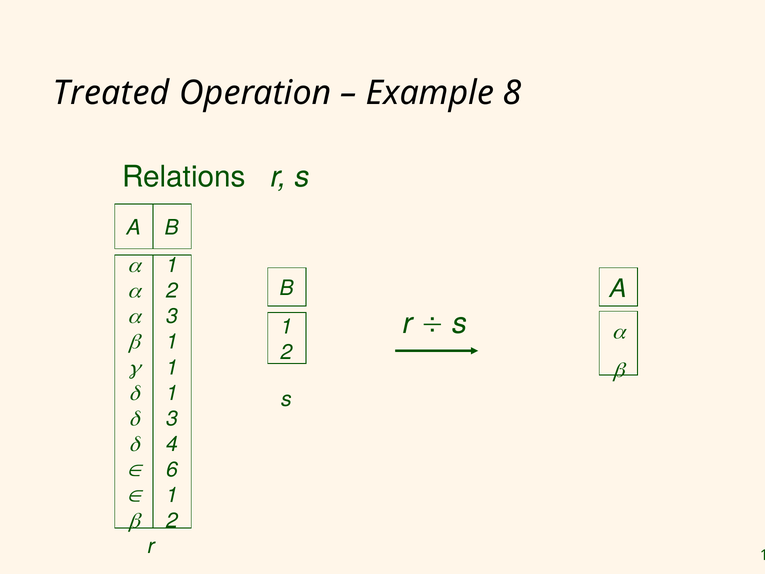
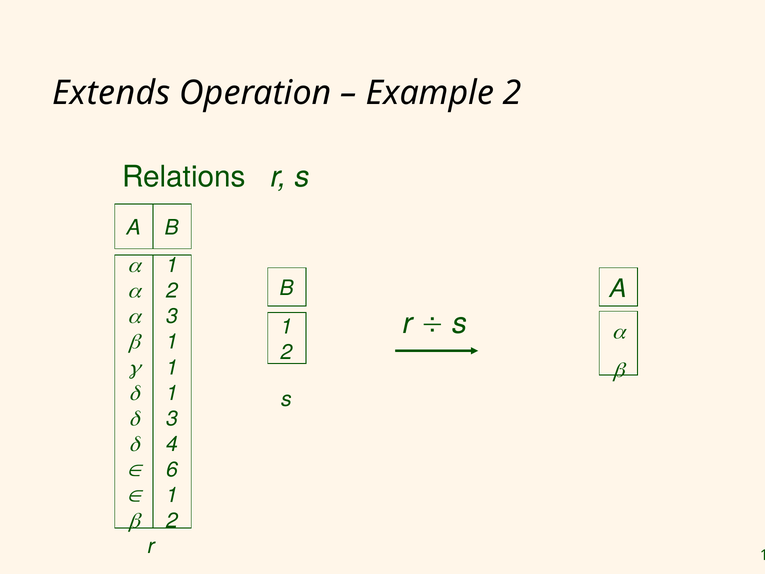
Treated: Treated -> Extends
Example 8: 8 -> 2
